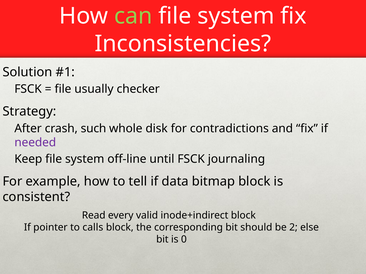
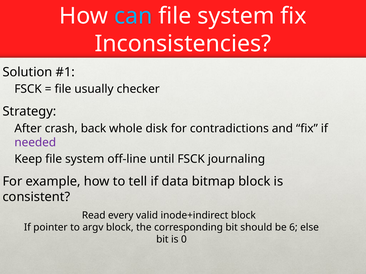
can colour: light green -> light blue
such: such -> back
calls: calls -> argv
2: 2 -> 6
